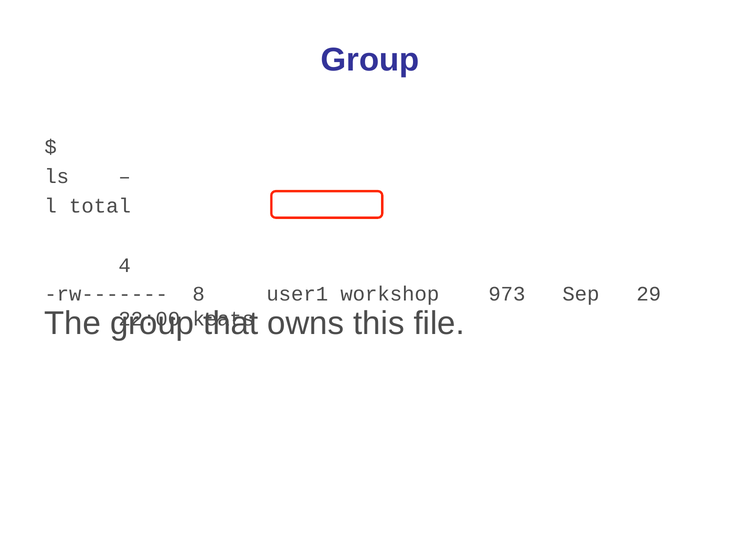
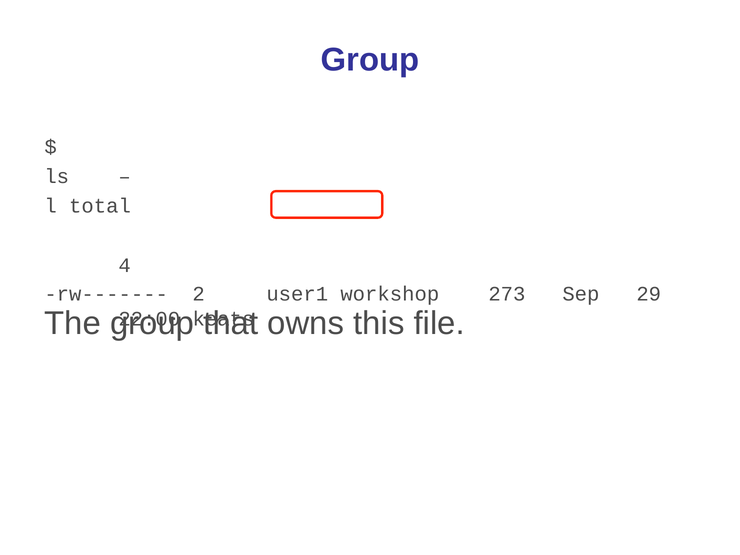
8: 8 -> 2
973: 973 -> 273
